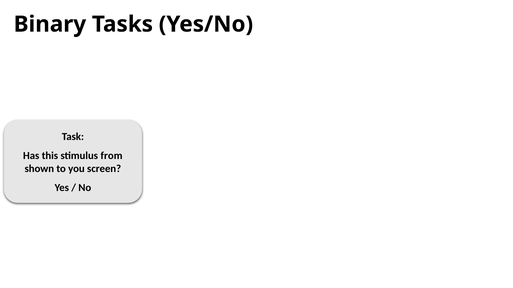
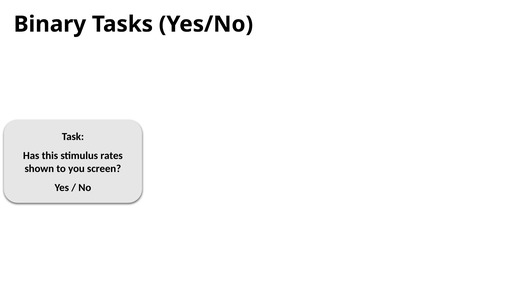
from: from -> rates
